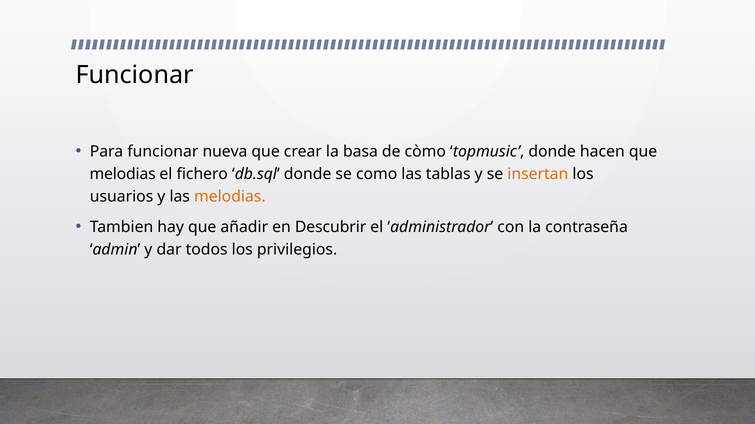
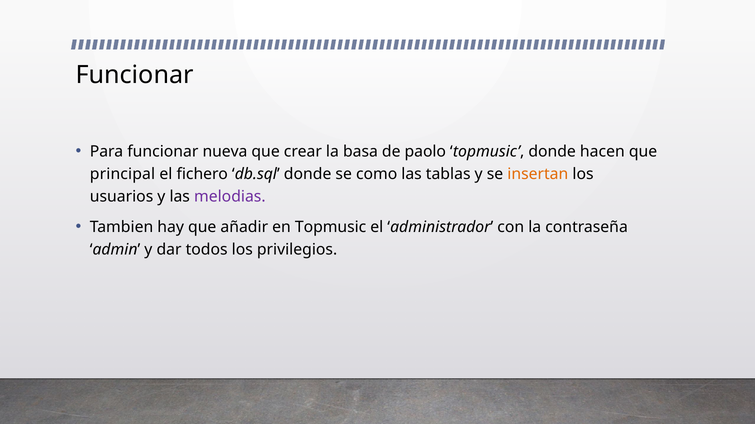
còmo: còmo -> paolo
melodias at (123, 174): melodias -> principal
melodias at (230, 197) colour: orange -> purple
en Descubrir: Descubrir -> Topmusic
